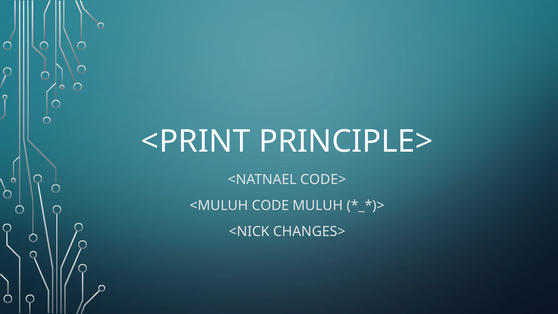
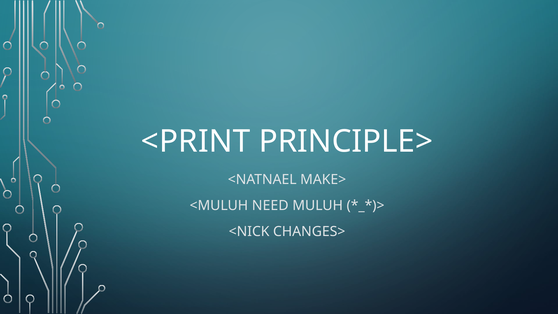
CODE>: CODE> -> MAKE>
CODE: CODE -> NEED
